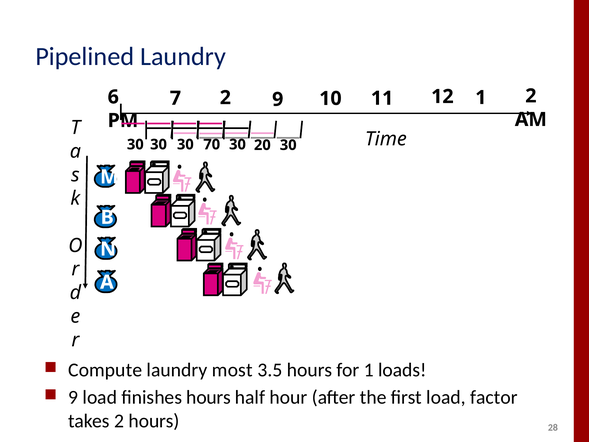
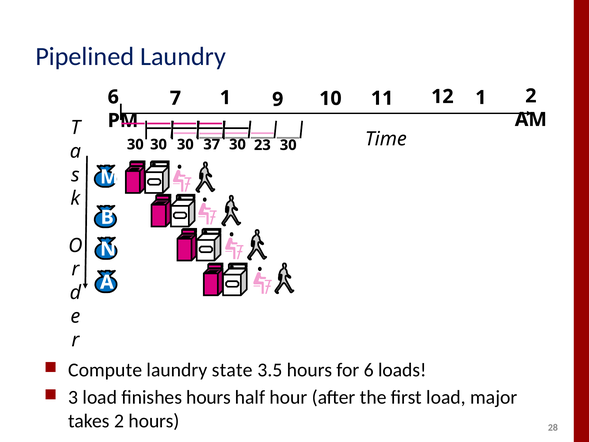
7 2: 2 -> 1
70: 70 -> 37
20: 20 -> 23
most: most -> state
for 1: 1 -> 6
9 at (73, 397): 9 -> 3
factor: factor -> major
